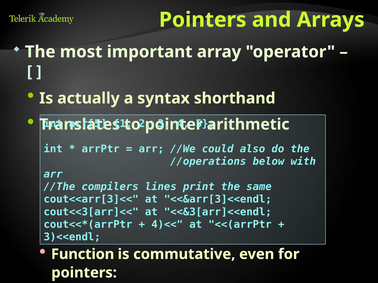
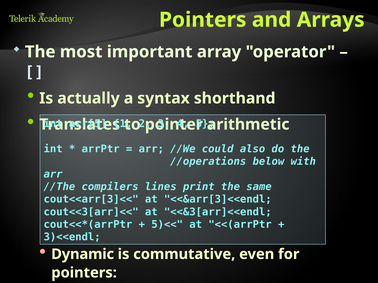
4)<<: 4)<< -> 5)<<
Function: Function -> Dynamic
